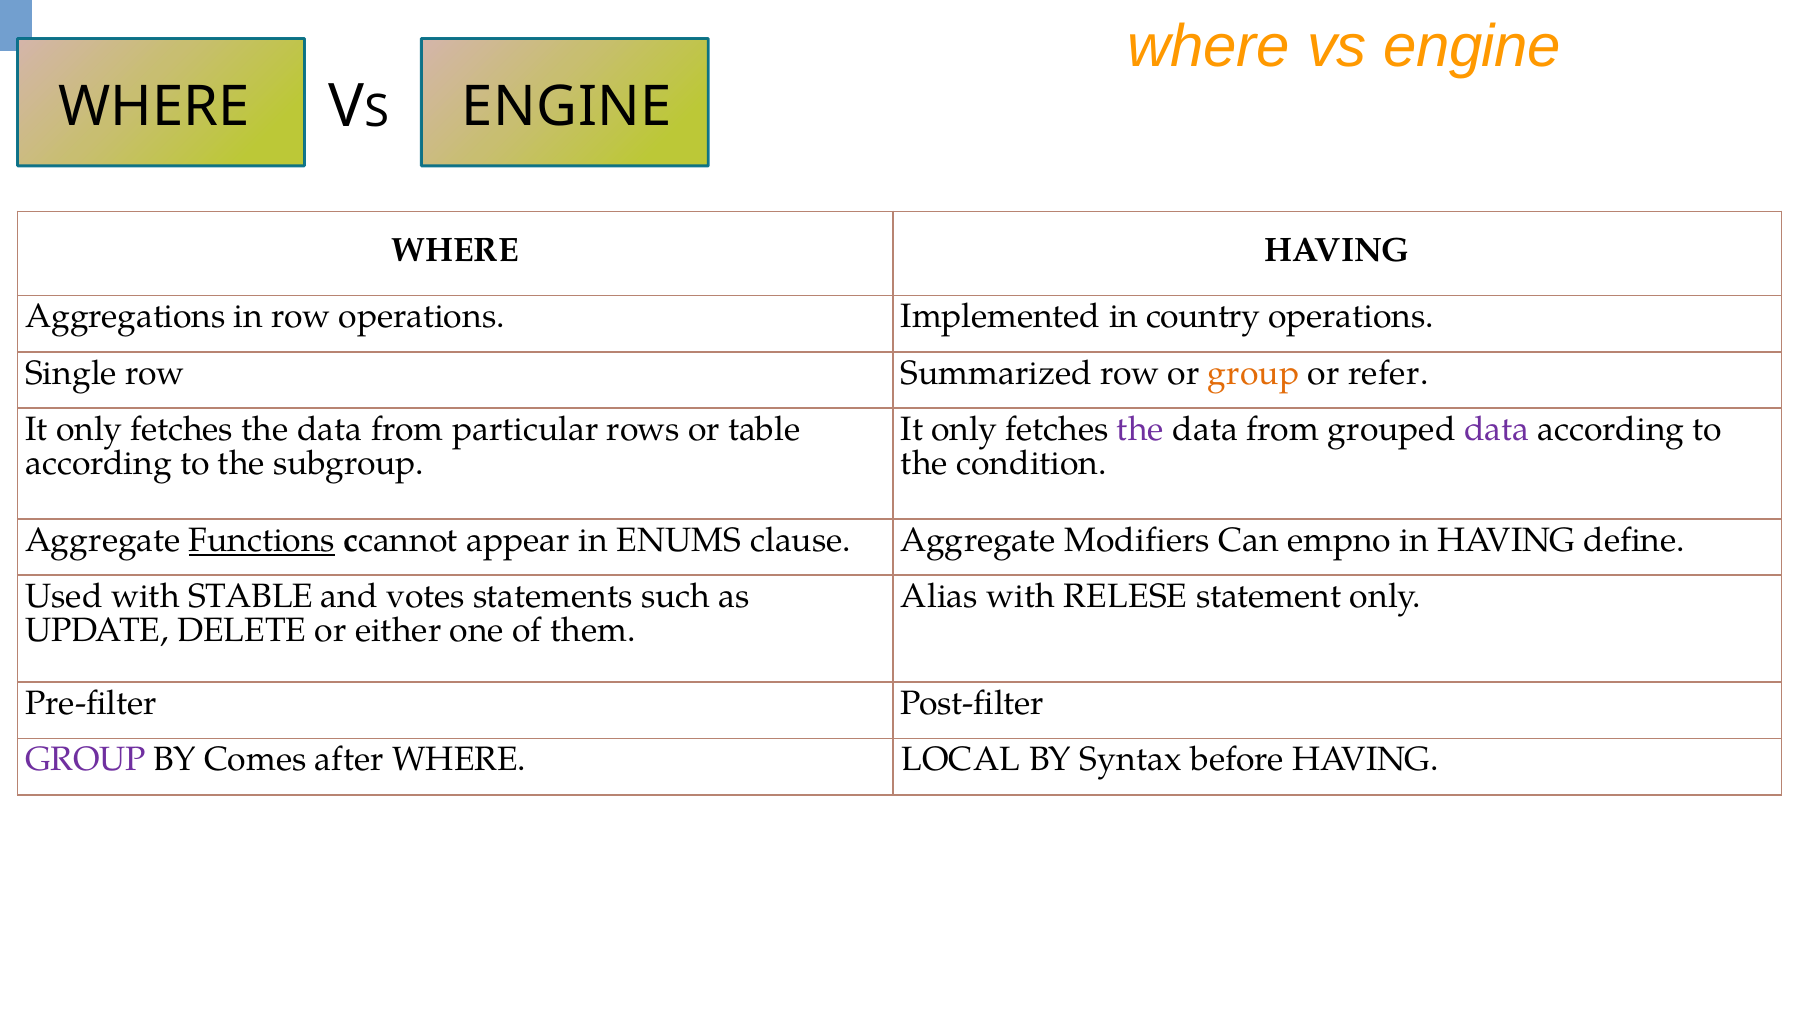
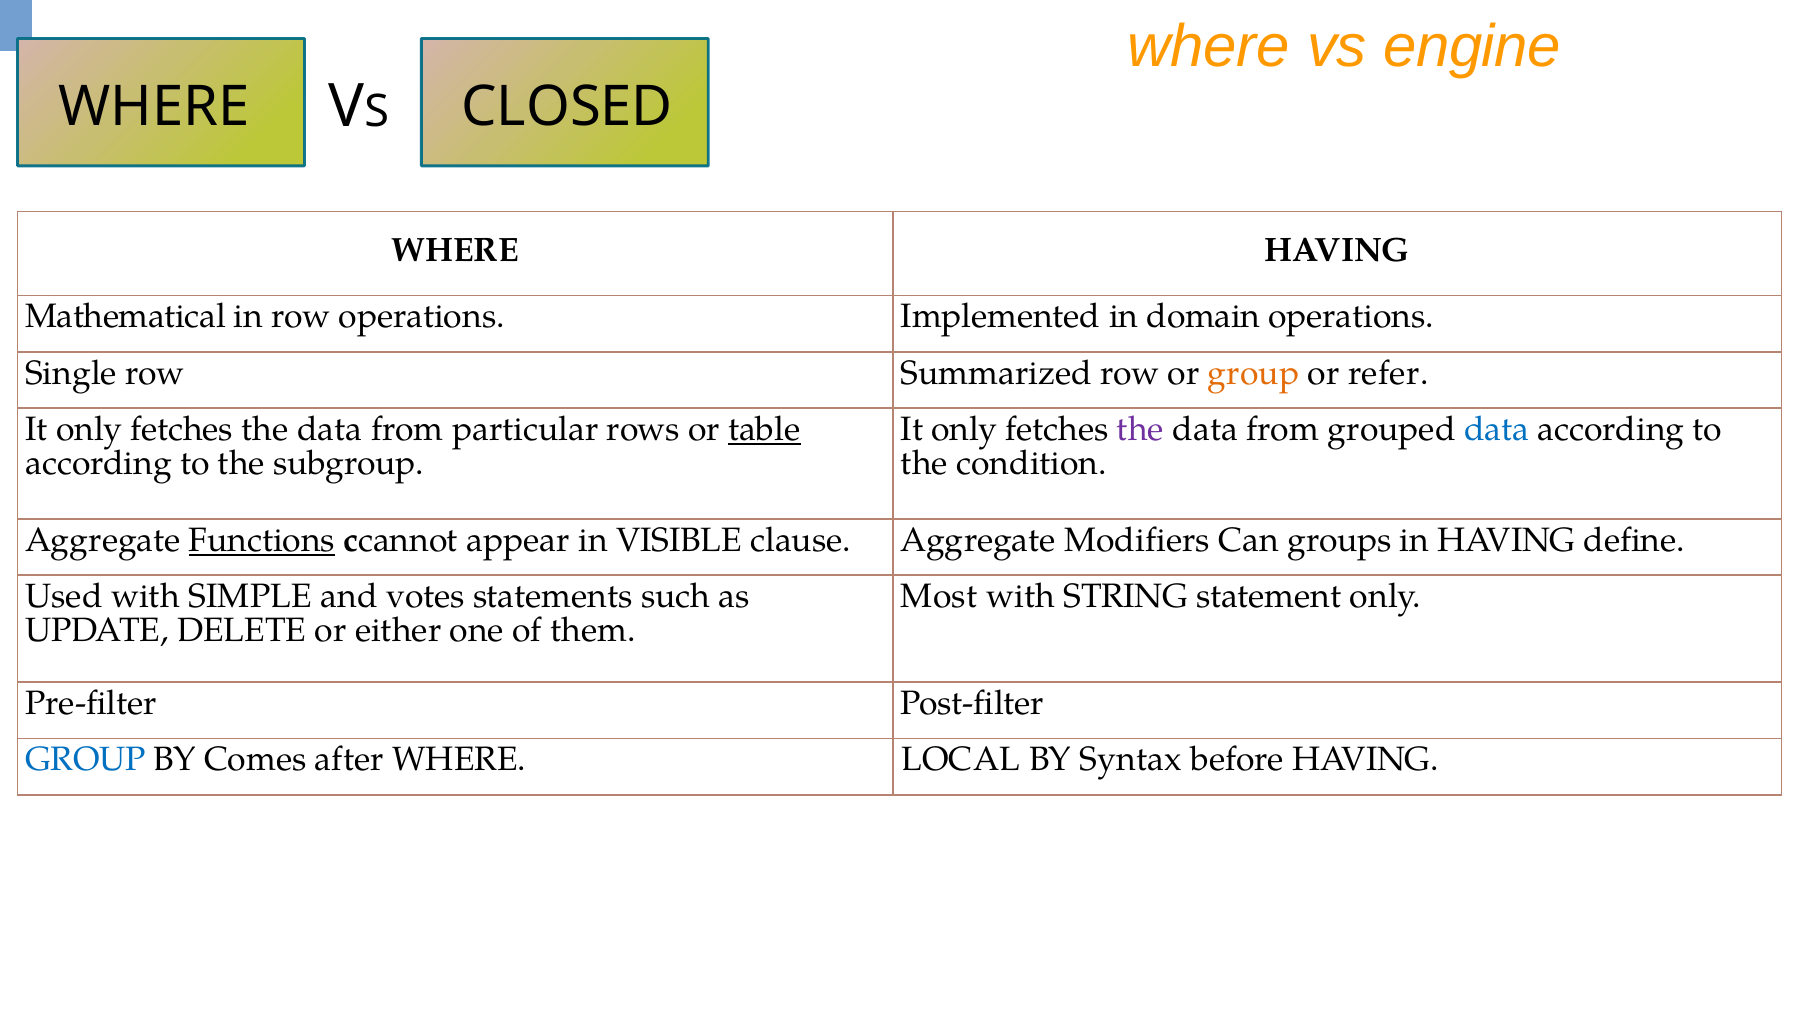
WHERE ENGINE: ENGINE -> CLOSED
Aggregations: Aggregations -> Mathematical
country: country -> domain
table underline: none -> present
data at (1497, 429) colour: purple -> blue
ENUMS: ENUMS -> VISIBLE
empno: empno -> groups
STABLE: STABLE -> SIMPLE
Alias: Alias -> Most
RELESE: RELESE -> STRING
GROUP at (86, 760) colour: purple -> blue
